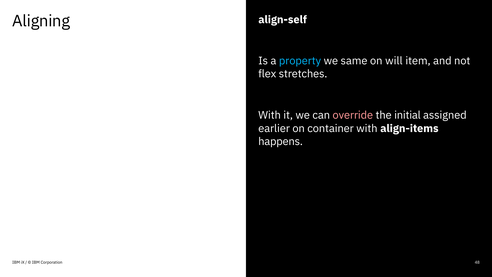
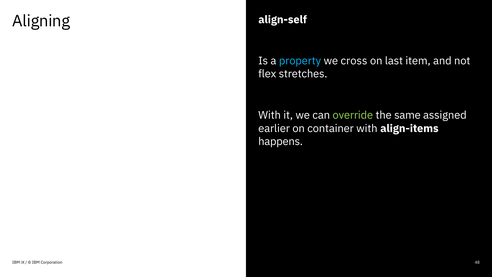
same: same -> cross
will: will -> last
override colour: pink -> light green
initial: initial -> same
